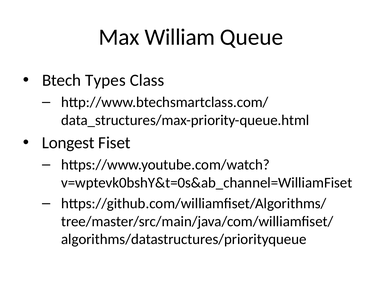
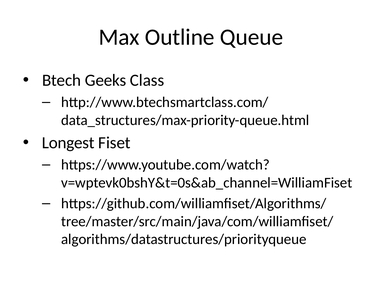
William: William -> Outline
Types: Types -> Geeks
